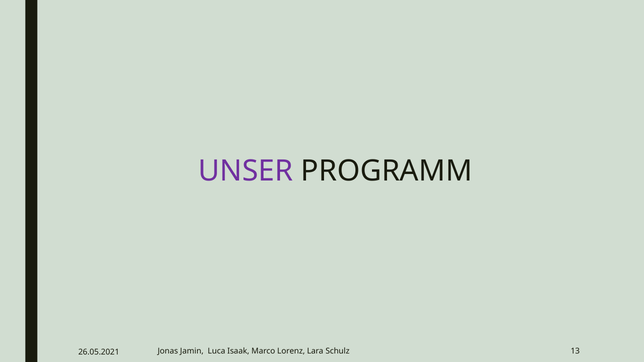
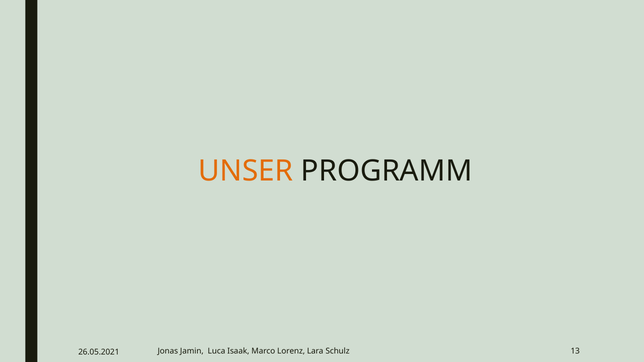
UNSER colour: purple -> orange
